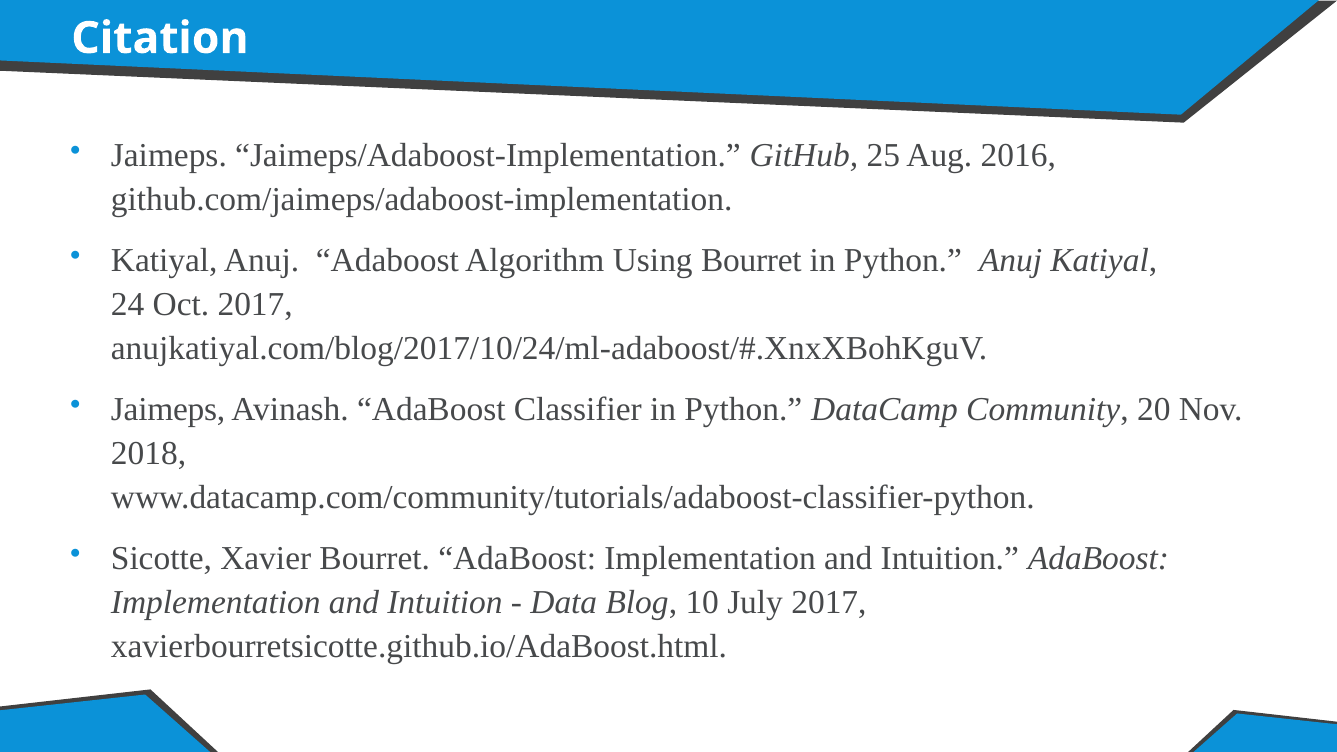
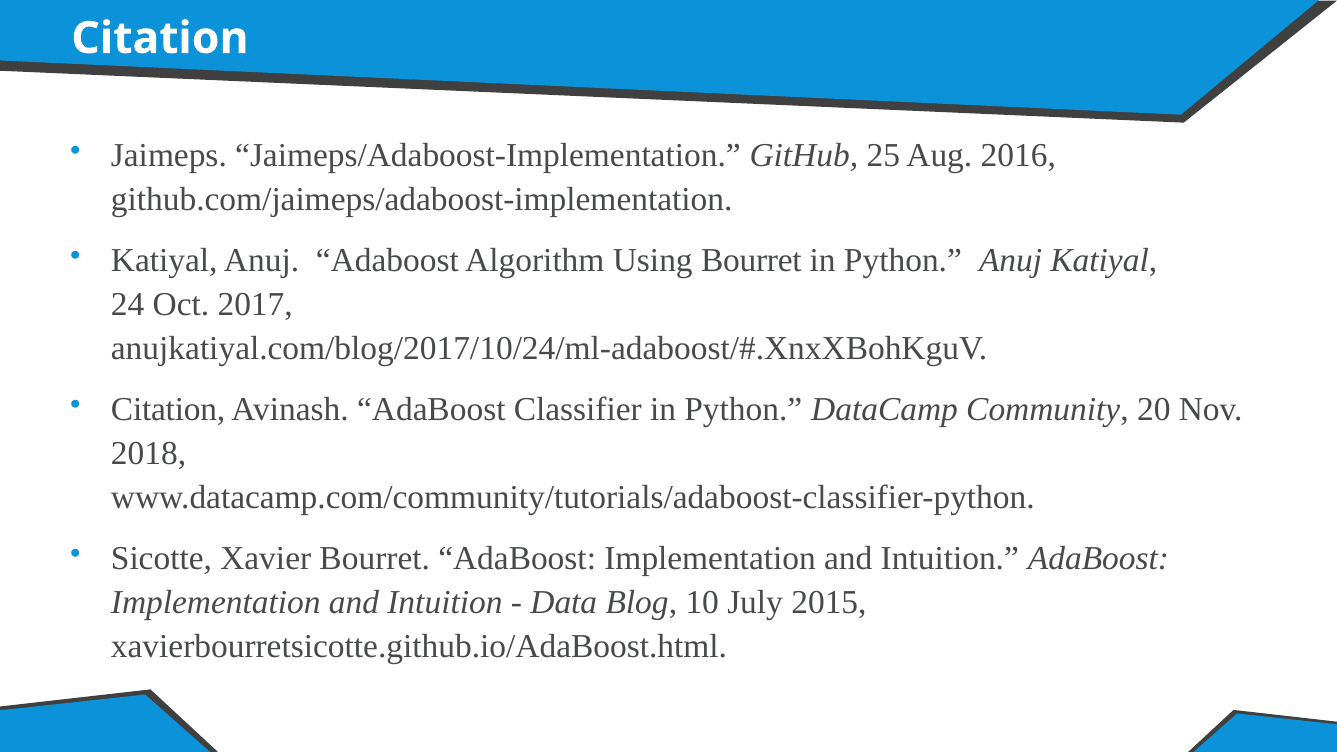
Jaimeps at (168, 410): Jaimeps -> Citation
July 2017: 2017 -> 2015
